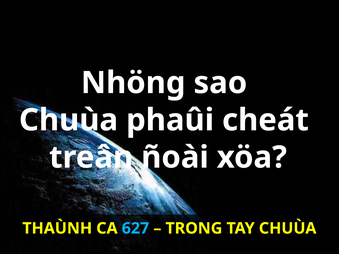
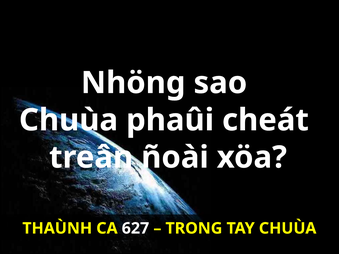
627 colour: light blue -> white
